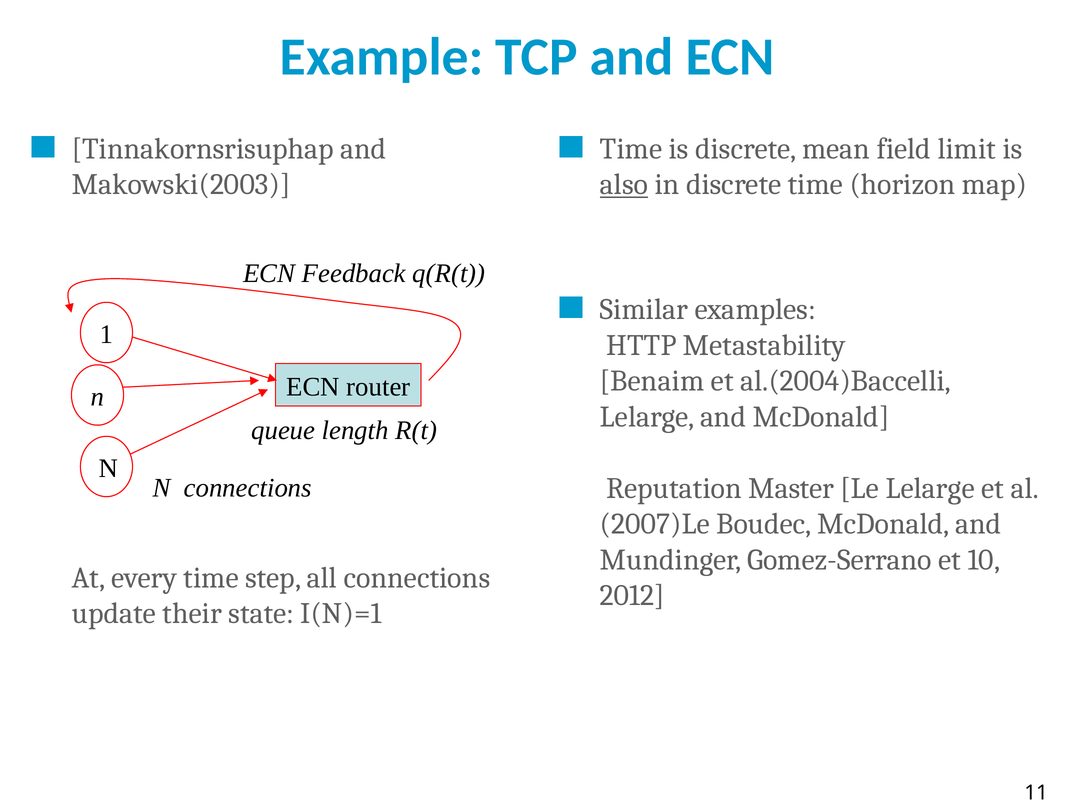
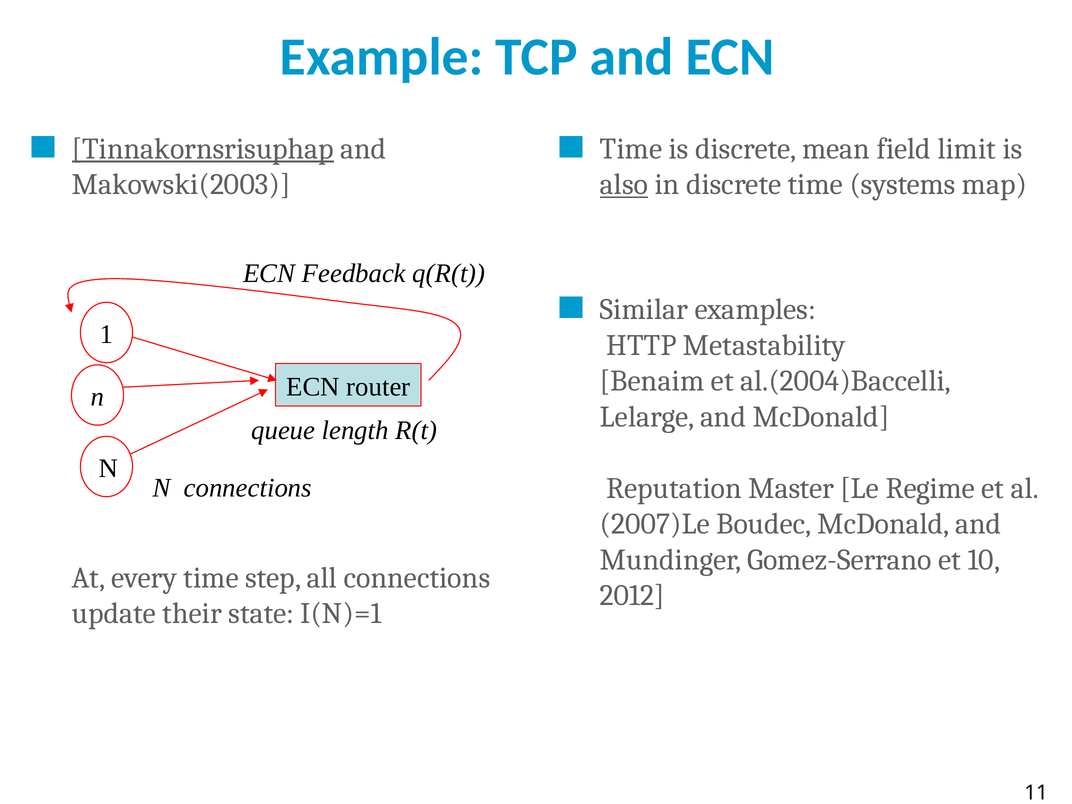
Tinnakornsrisuphap underline: none -> present
horizon: horizon -> systems
Le Lelarge: Lelarge -> Regime
